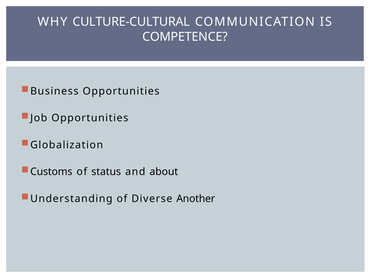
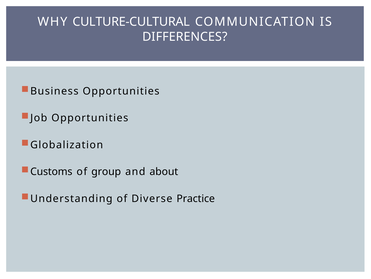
COMPETENCE: COMPETENCE -> DIFFERENCES
status: status -> group
Another: Another -> Practice
